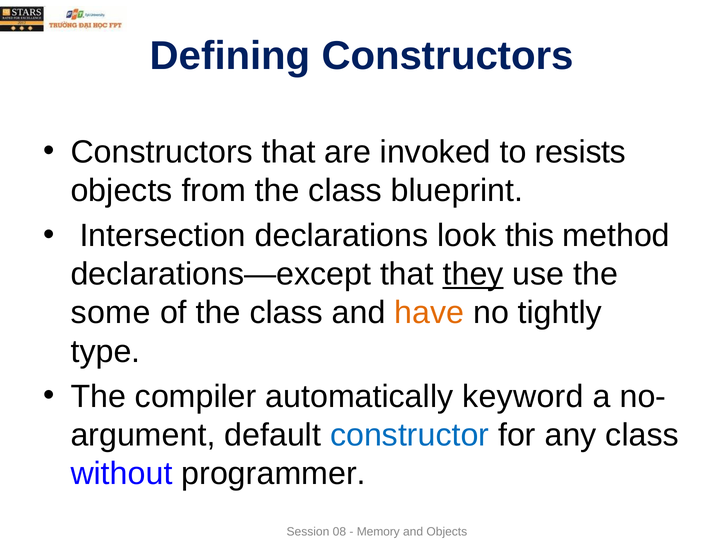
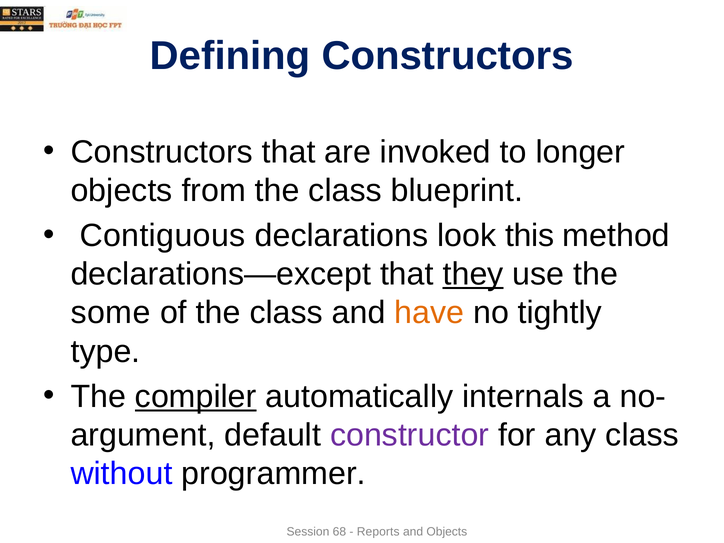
resists: resists -> longer
Intersection: Intersection -> Contiguous
compiler underline: none -> present
keyword: keyword -> internals
constructor colour: blue -> purple
08: 08 -> 68
Memory: Memory -> Reports
